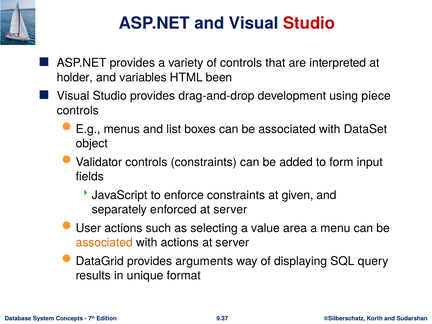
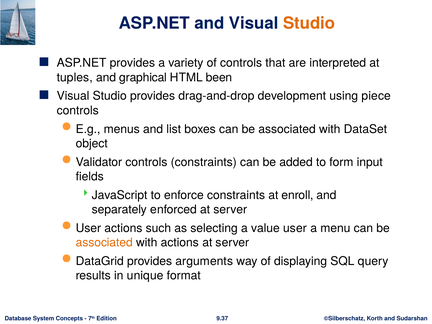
Studio at (309, 23) colour: red -> orange
holder: holder -> tuples
variables: variables -> graphical
given: given -> enroll
value area: area -> user
